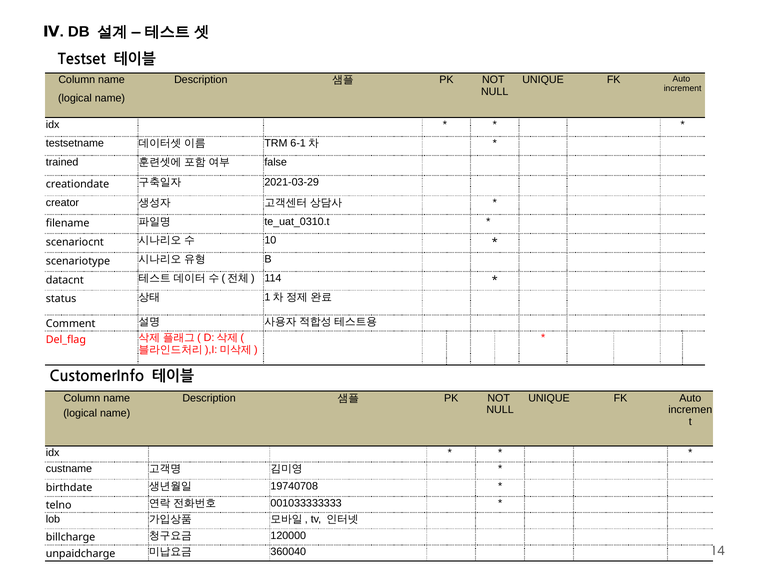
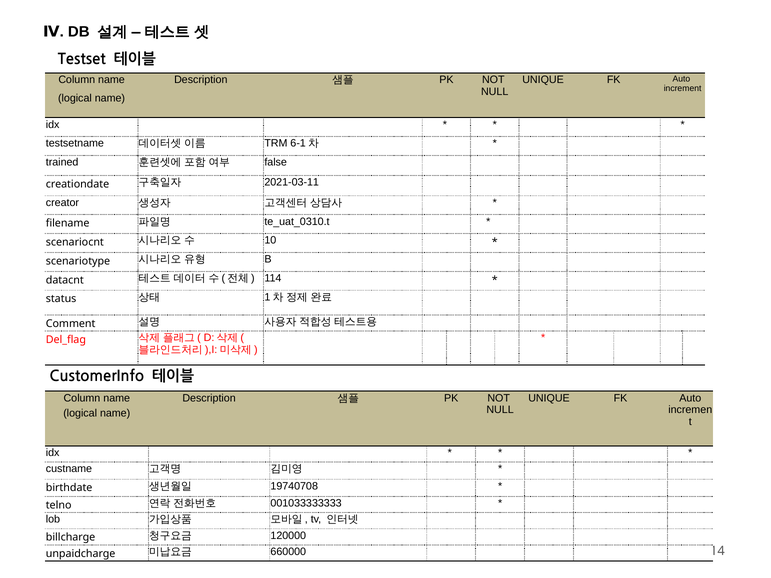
2021-03-29: 2021-03-29 -> 2021-03-11
360040: 360040 -> 660000
